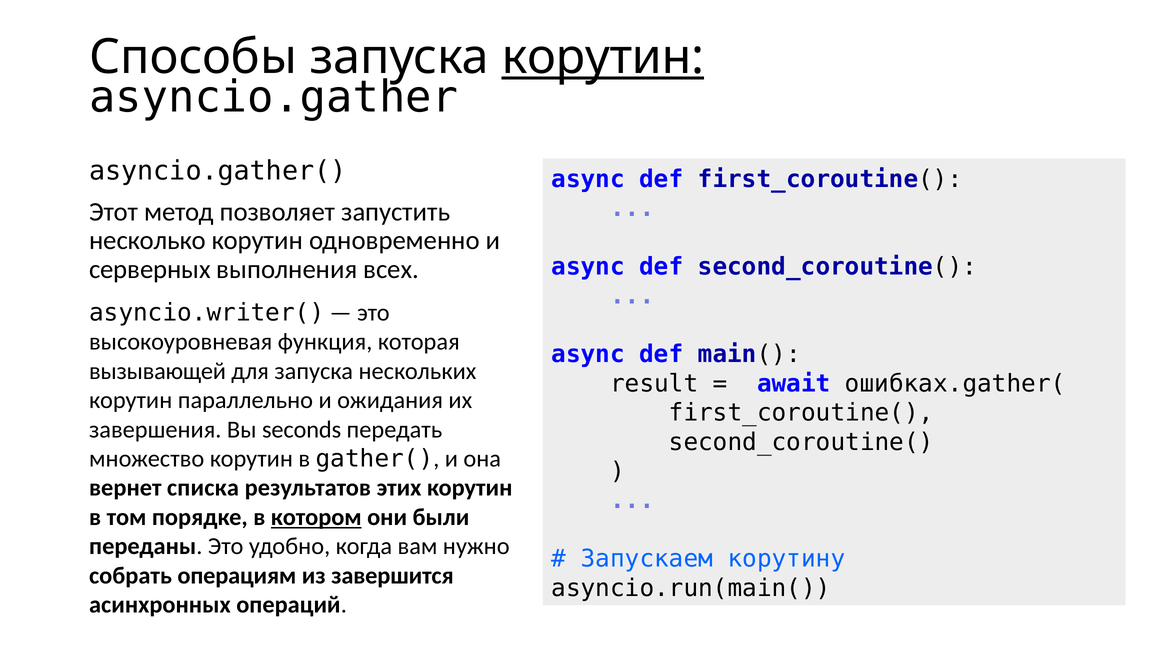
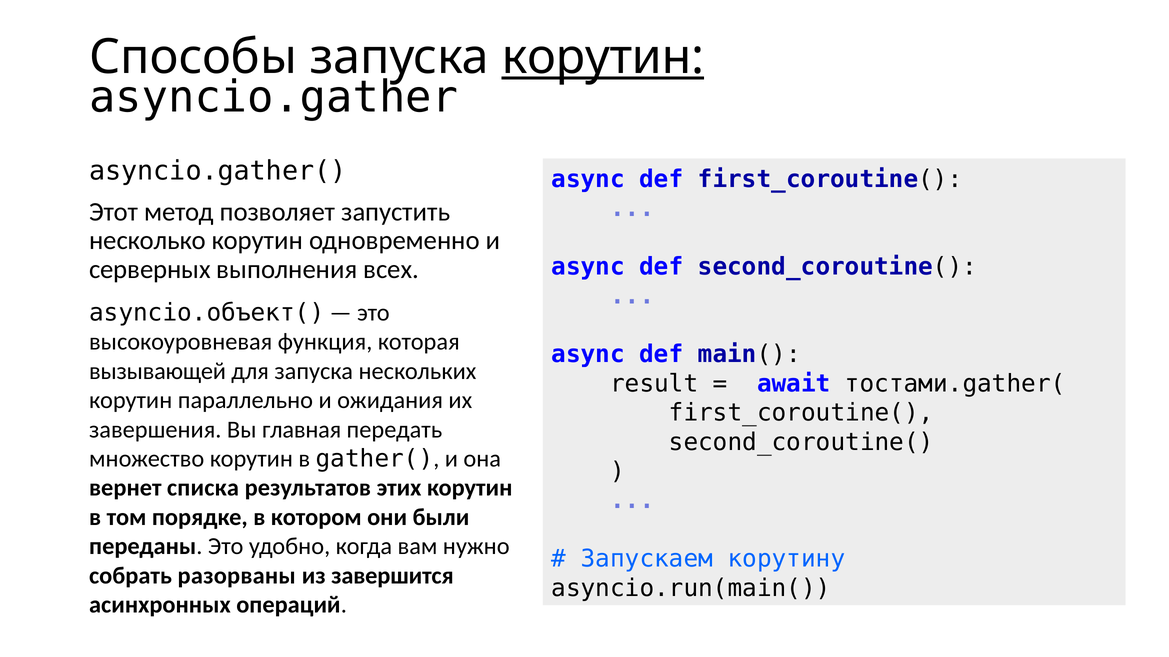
asyncio.writer(: asyncio.writer( -> asyncio.объект(
ошибках.gather(: ошибках.gather( -> тостами.gather(
seconds: seconds -> главная
котором underline: present -> none
операциям: операциям -> разорваны
